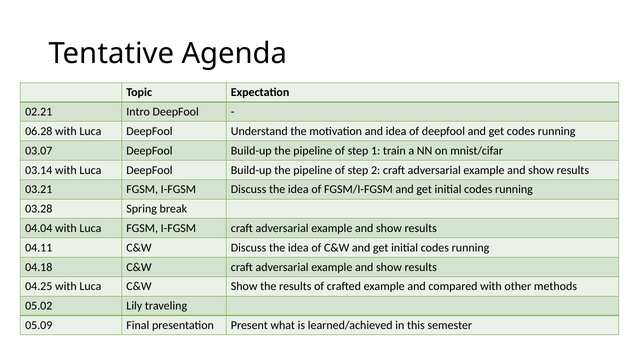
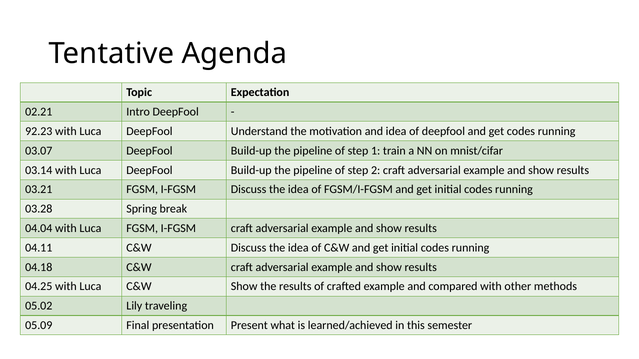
06.28: 06.28 -> 92.23
